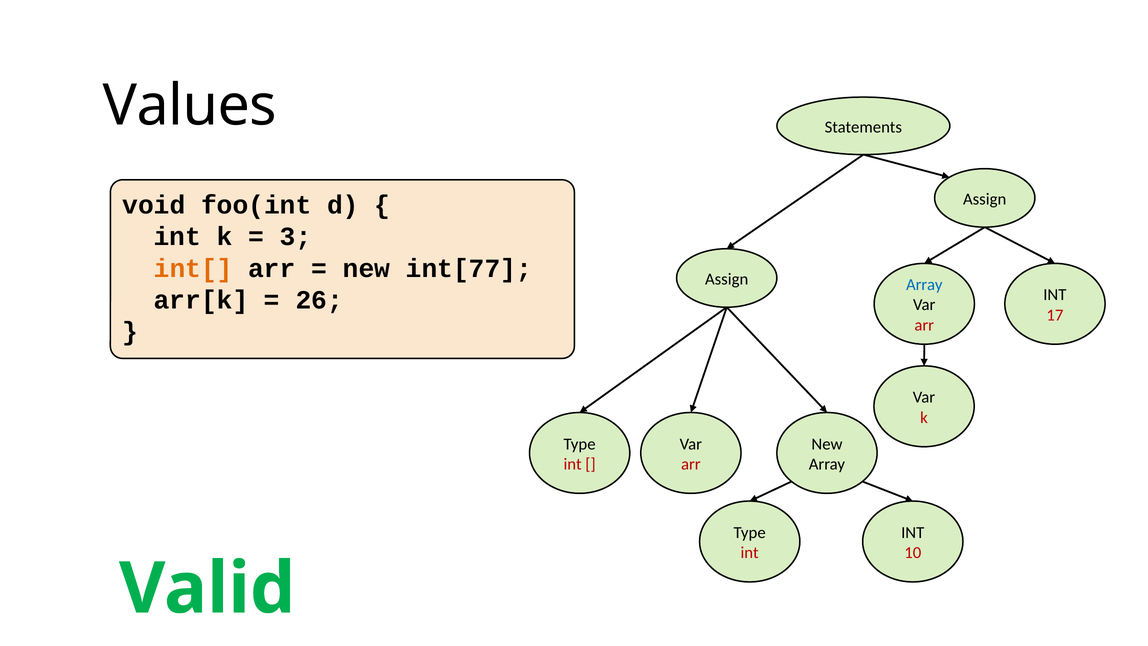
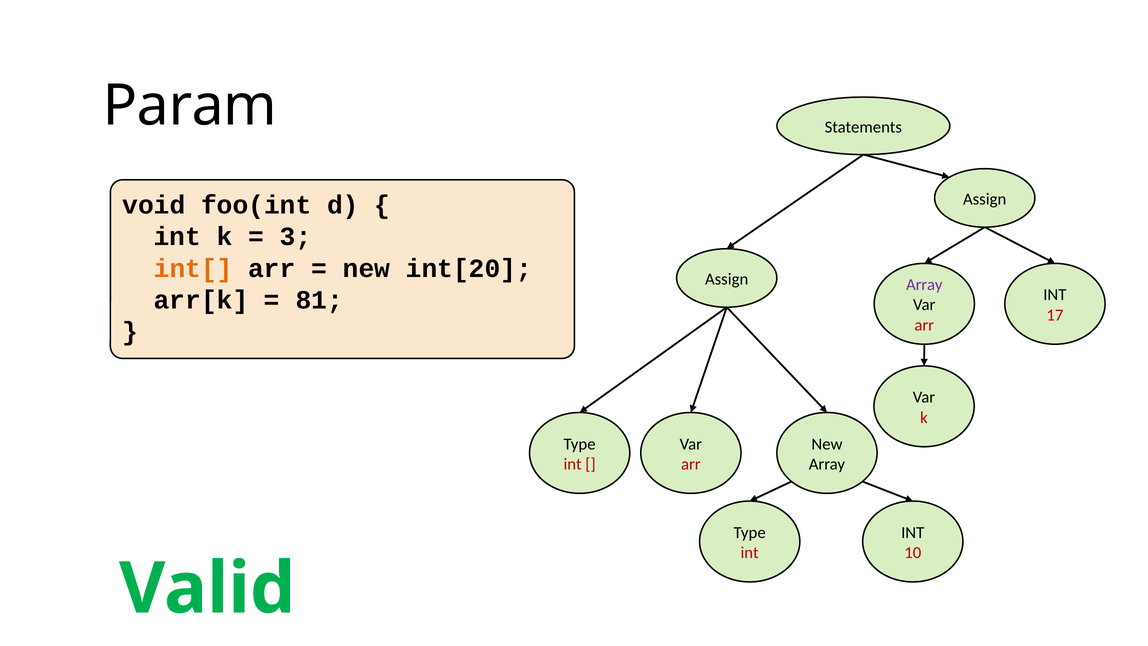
Values: Values -> Param
int[77: int[77 -> int[20
Array at (924, 285) colour: blue -> purple
26: 26 -> 81
